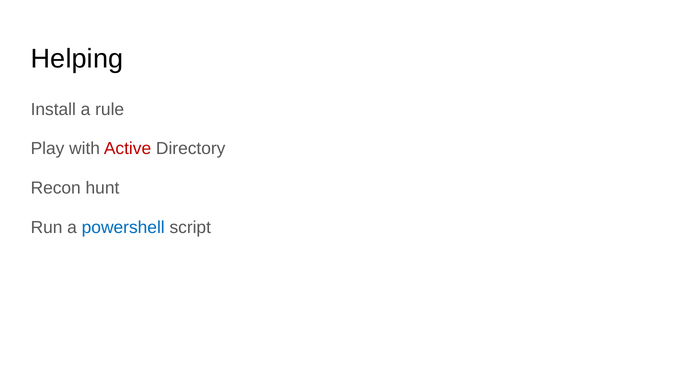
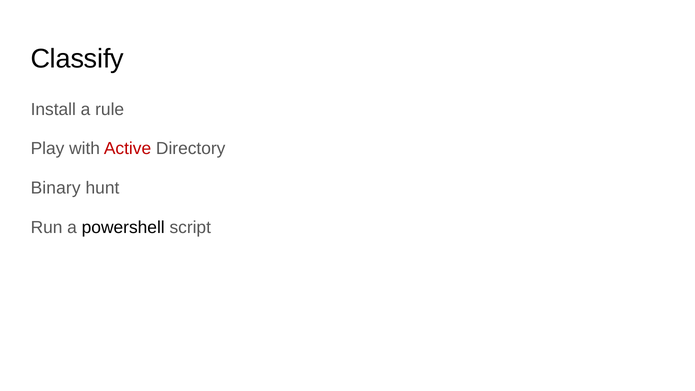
Helping: Helping -> Classify
Recon: Recon -> Binary
powershell colour: blue -> black
